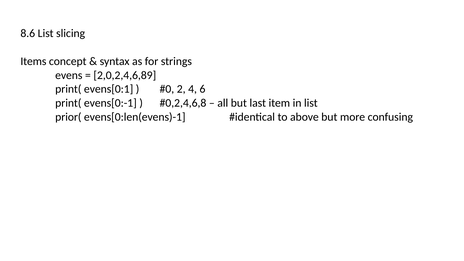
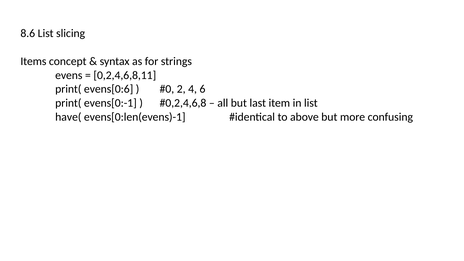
2,0,2,4,6,89: 2,0,2,4,6,89 -> 0,2,4,6,8,11
evens[0:1: evens[0:1 -> evens[0:6
prior(: prior( -> have(
